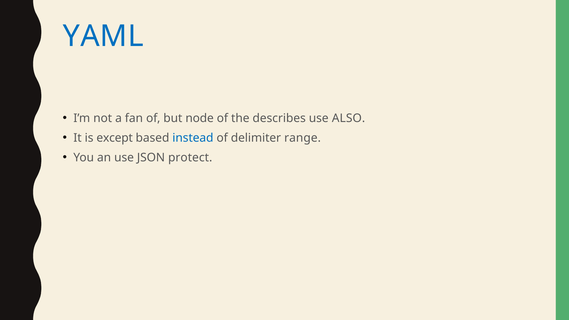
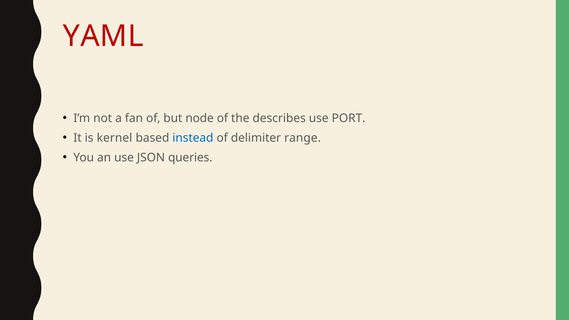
YAML colour: blue -> red
ALSO: ALSO -> PORT
except: except -> kernel
protect: protect -> queries
